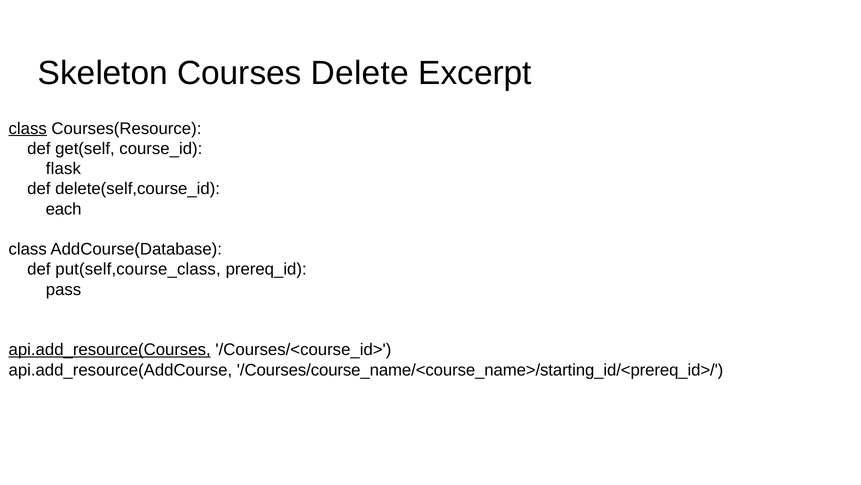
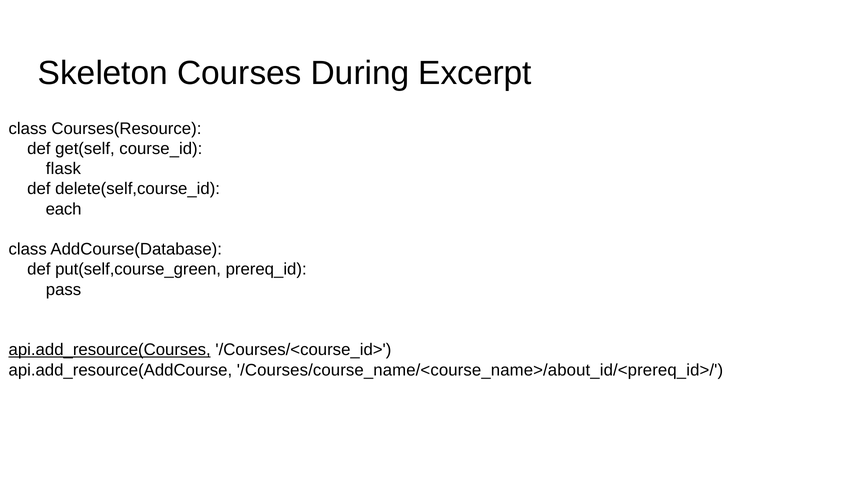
Delete: Delete -> During
class at (28, 128) underline: present -> none
put(self,course_class: put(self,course_class -> put(self,course_green
/Courses/course_name/<course_name>/starting_id/<prereq_id>/: /Courses/course_name/<course_name>/starting_id/<prereq_id>/ -> /Courses/course_name/<course_name>/about_id/<prereq_id>/
